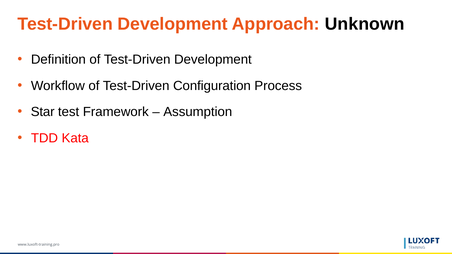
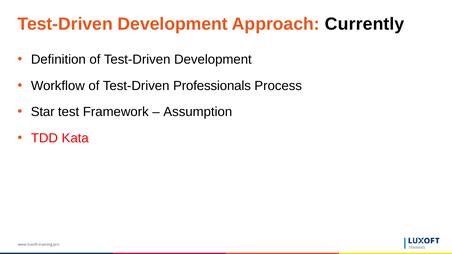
Unknown: Unknown -> Currently
Configuration: Configuration -> Professionals
